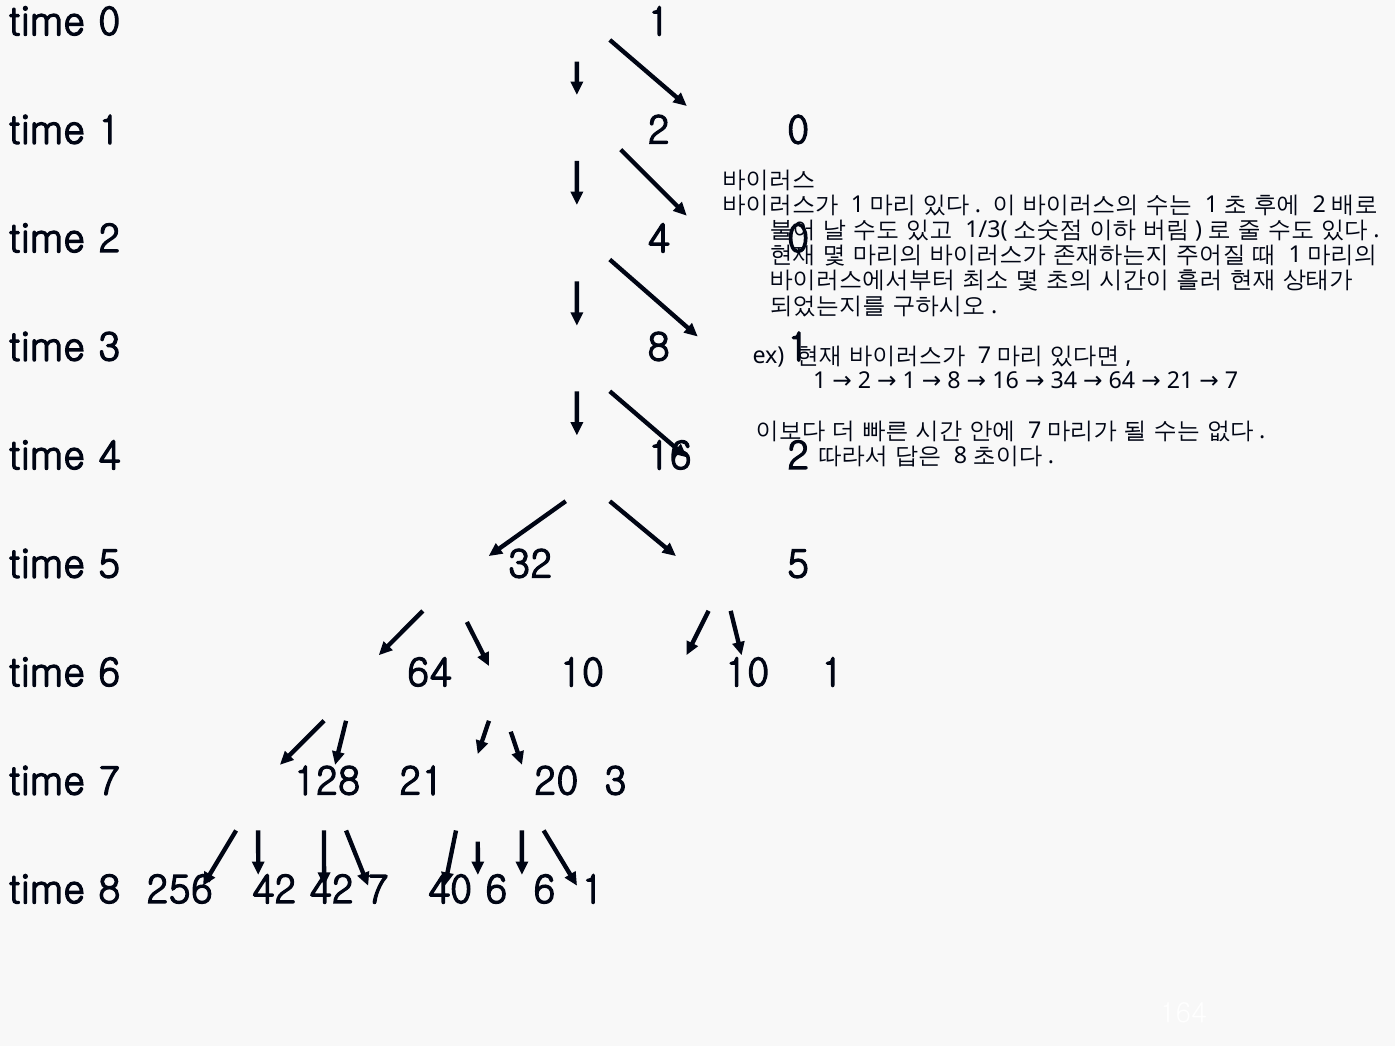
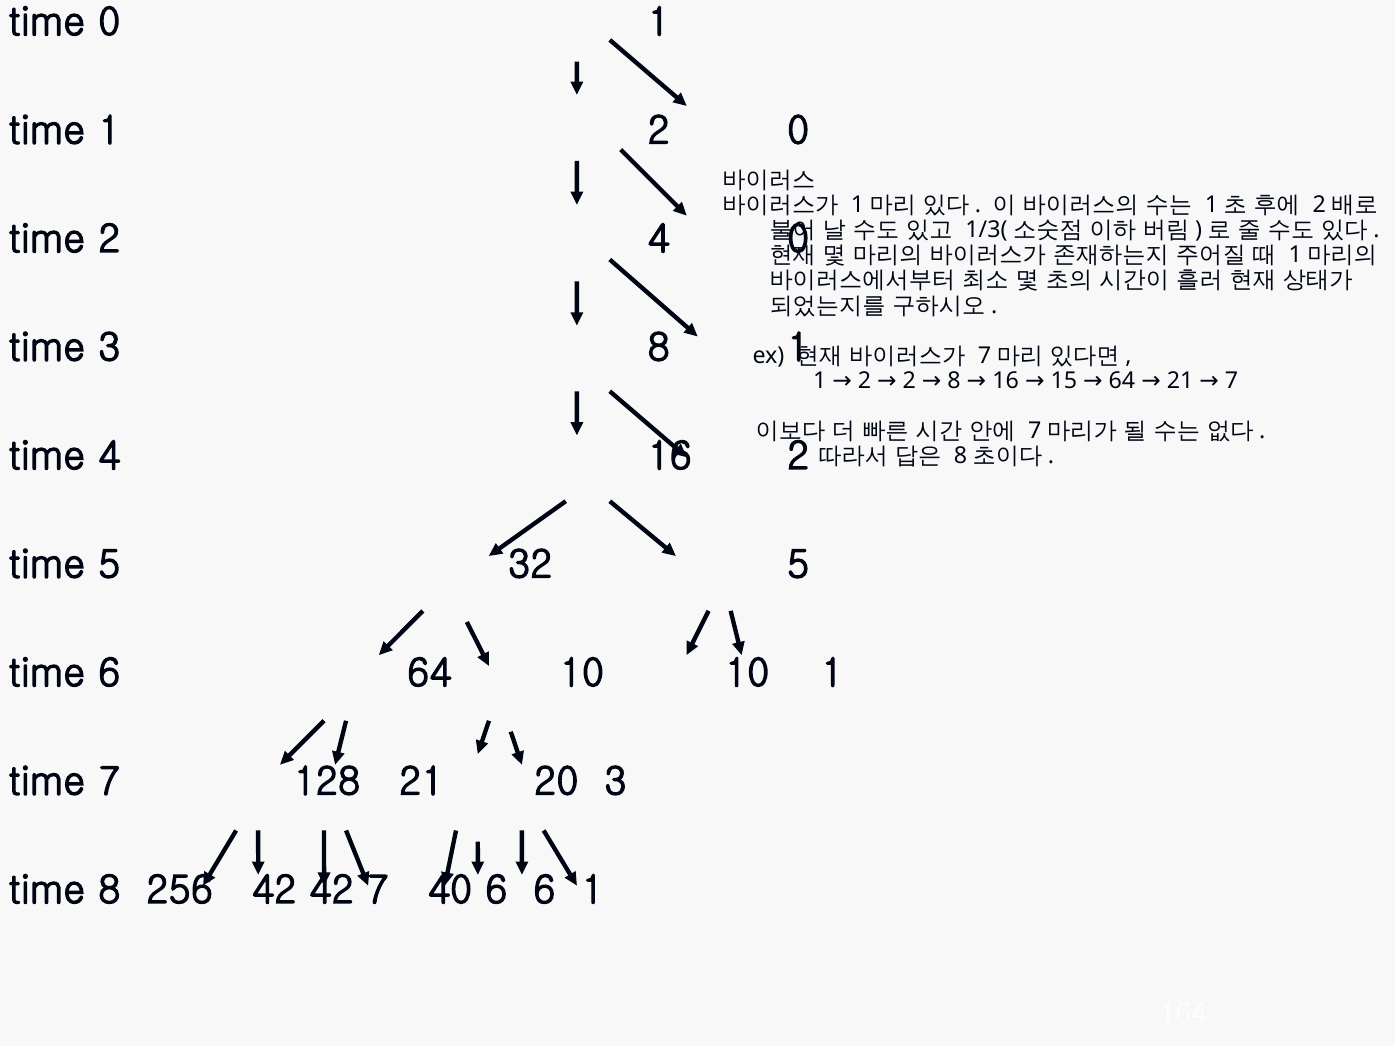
2 1: 1 -> 2
34: 34 -> 15
